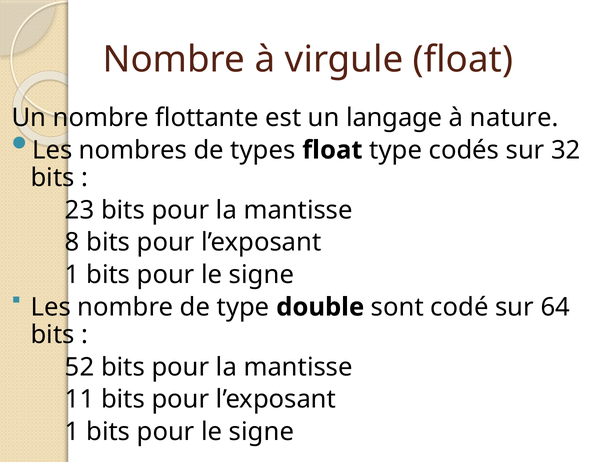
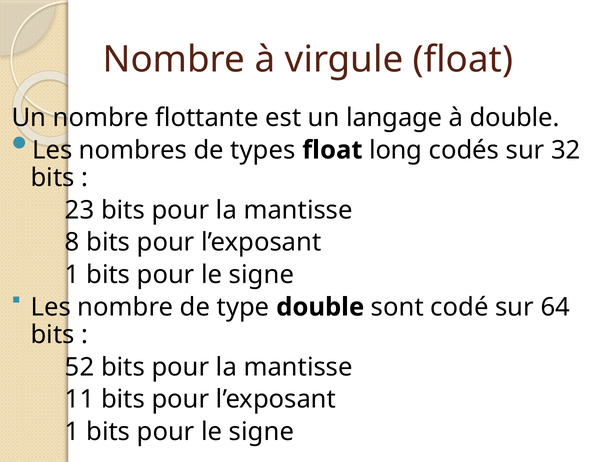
à nature: nature -> double
float type: type -> long
